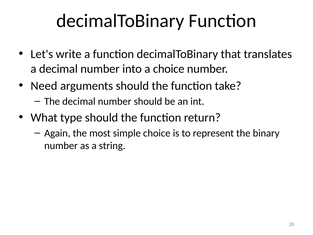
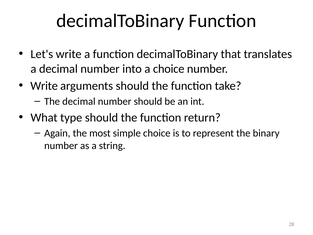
Need at (44, 86): Need -> Write
